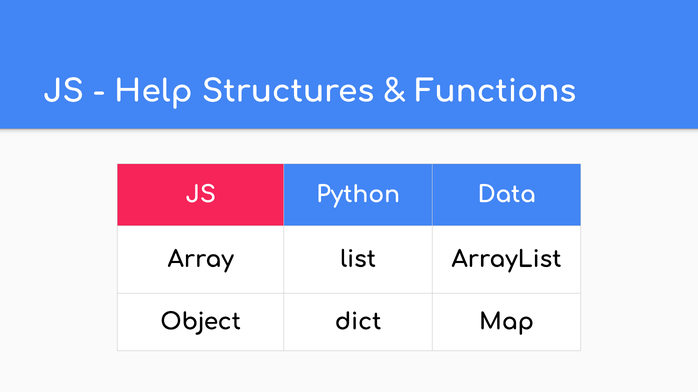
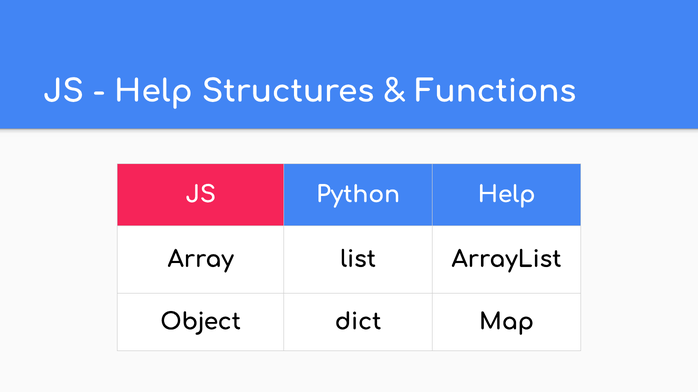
Python Data: Data -> Help
